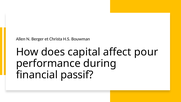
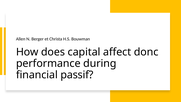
pour: pour -> donc
